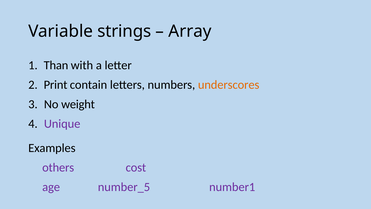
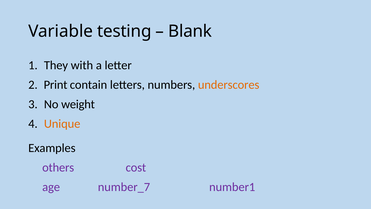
strings: strings -> testing
Array: Array -> Blank
Than: Than -> They
Unique colour: purple -> orange
number_5: number_5 -> number_7
